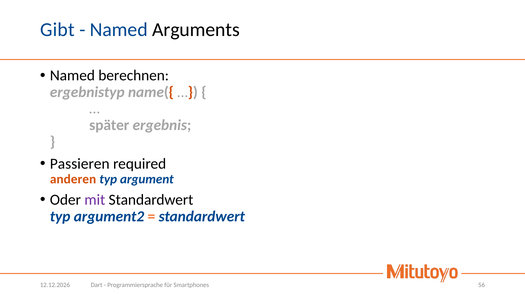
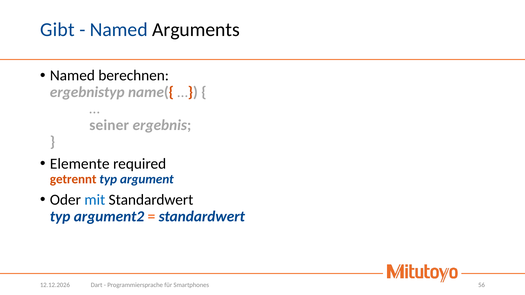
später: später -> seiner
Passieren: Passieren -> Elemente
anderen: anderen -> getrennt
mit colour: purple -> blue
